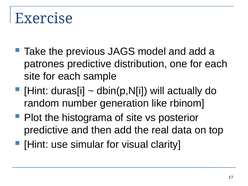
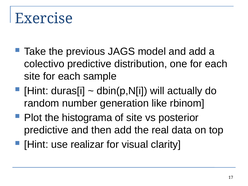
patrones: patrones -> colectivo
simular: simular -> realizar
